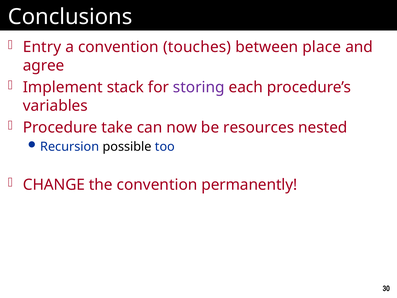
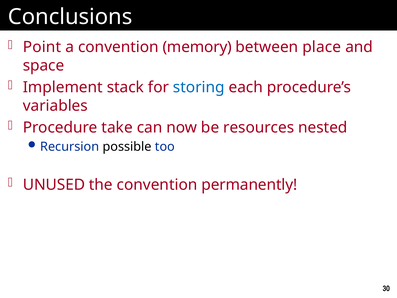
Entry: Entry -> Point
touches: touches -> memory
agree: agree -> space
storing colour: purple -> blue
CHANGE: CHANGE -> UNUSED
